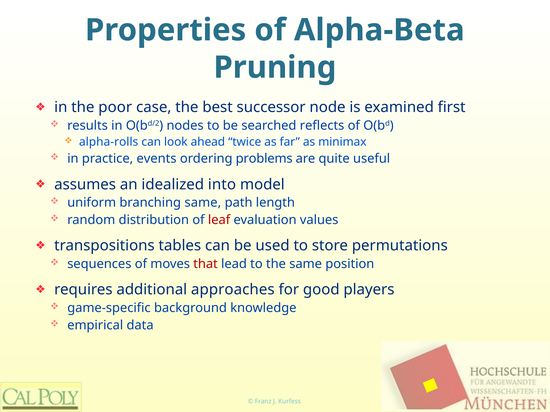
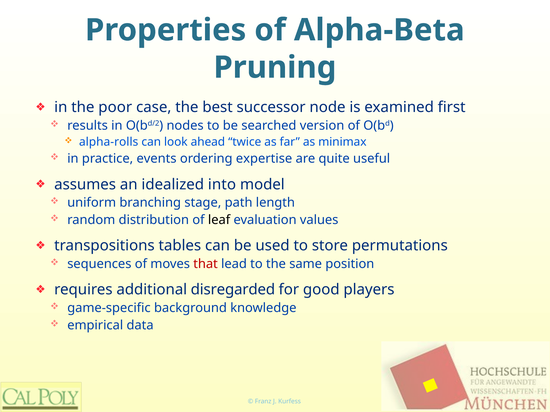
reflects: reflects -> version
problems: problems -> expertise
branching same: same -> stage
leaf colour: red -> black
approaches: approaches -> disregarded
